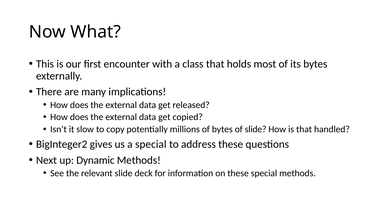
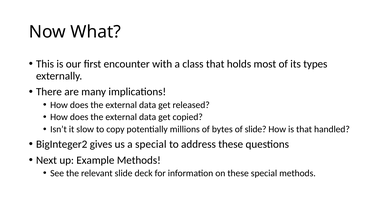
its bytes: bytes -> types
Dynamic: Dynamic -> Example
